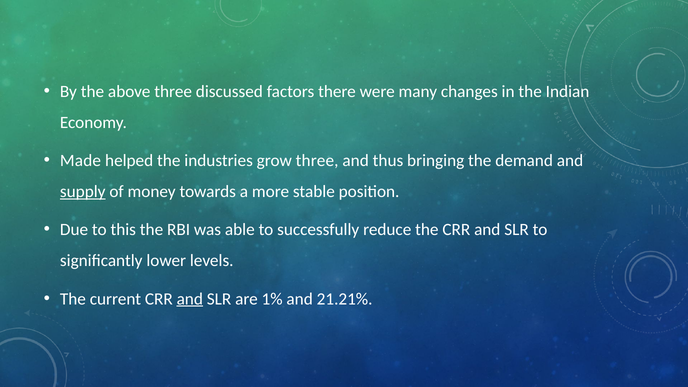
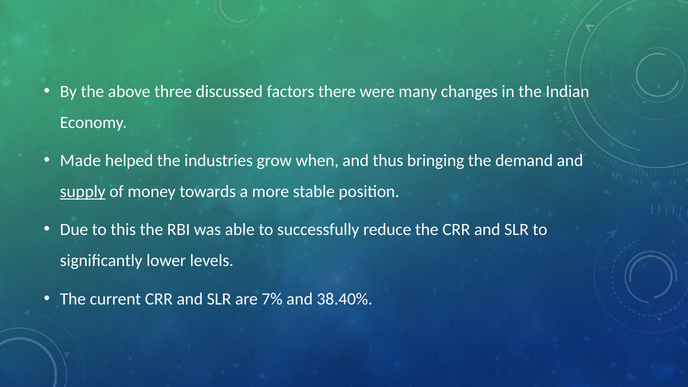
grow three: three -> when
and at (190, 299) underline: present -> none
1%: 1% -> 7%
21.21%: 21.21% -> 38.40%
